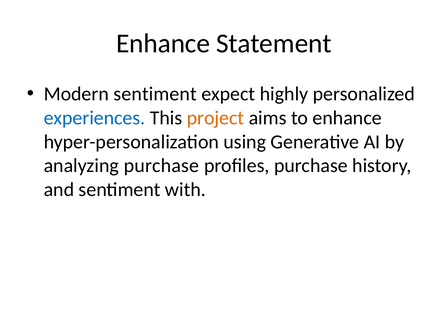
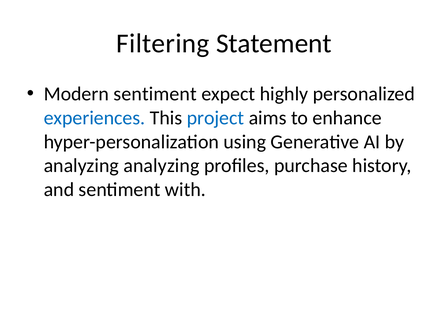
Enhance at (163, 43): Enhance -> Filtering
project colour: orange -> blue
analyzing purchase: purchase -> analyzing
